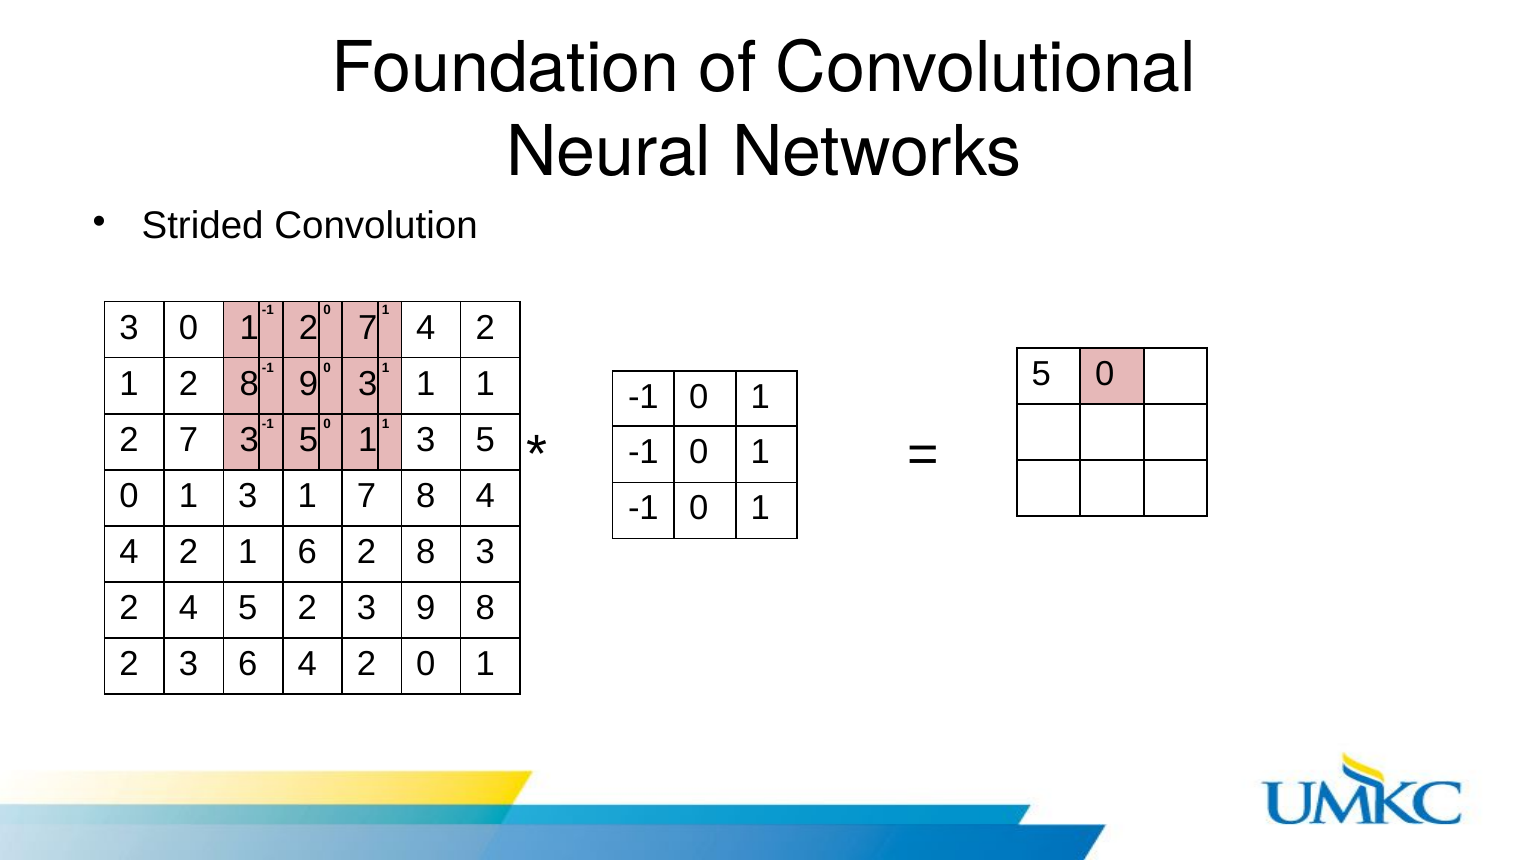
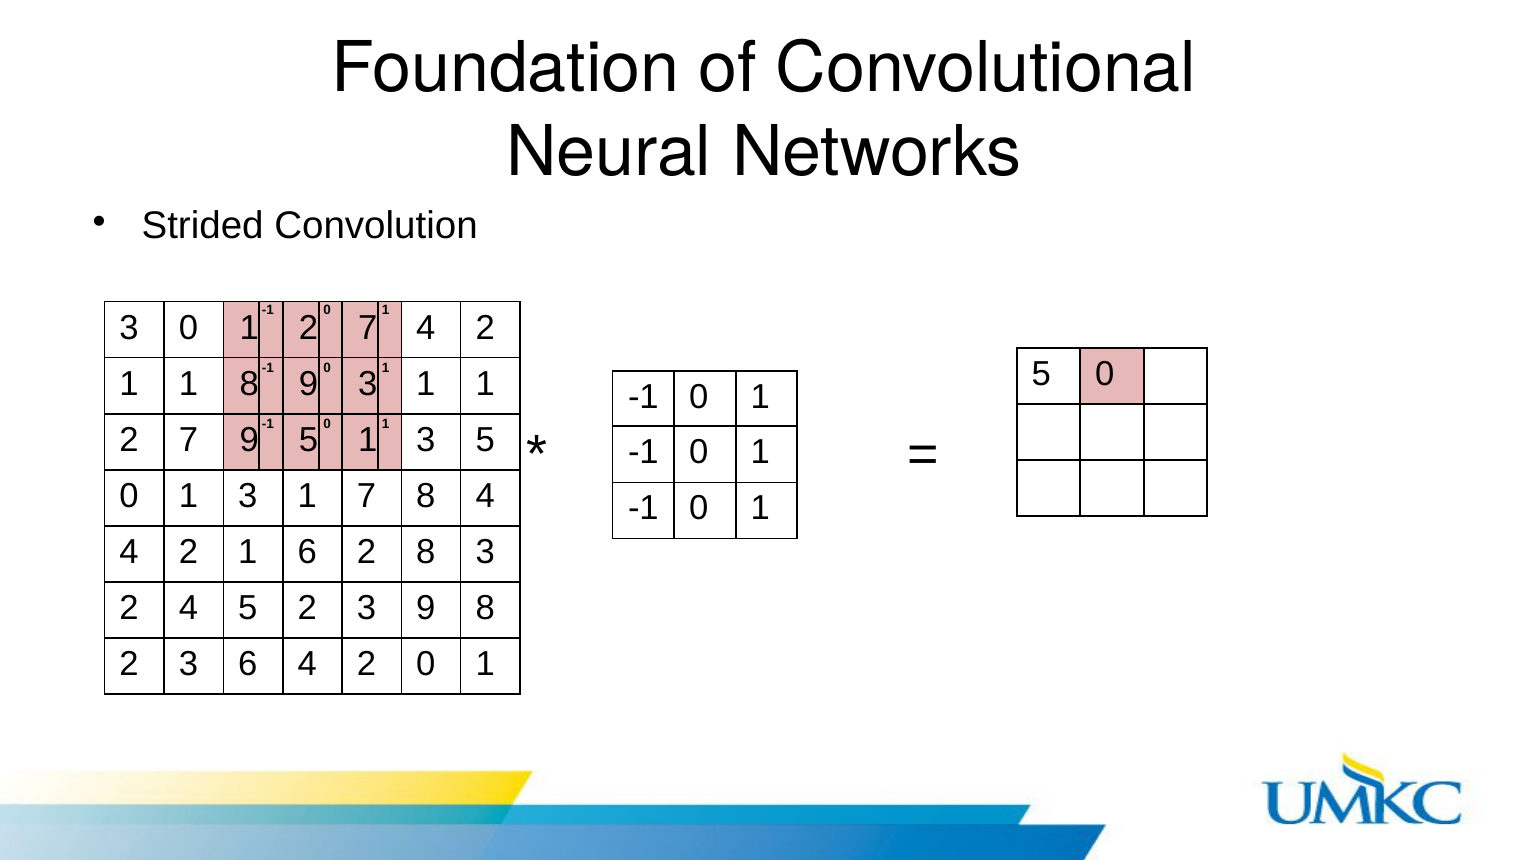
2 at (188, 384): 2 -> 1
7 3: 3 -> 9
